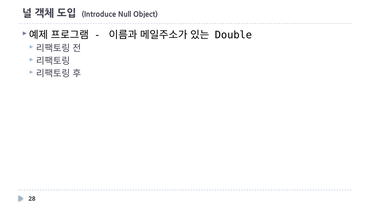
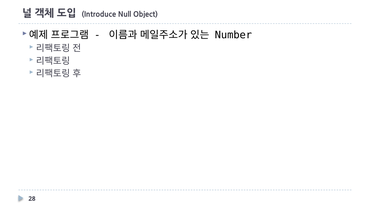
Double: Double -> Number
